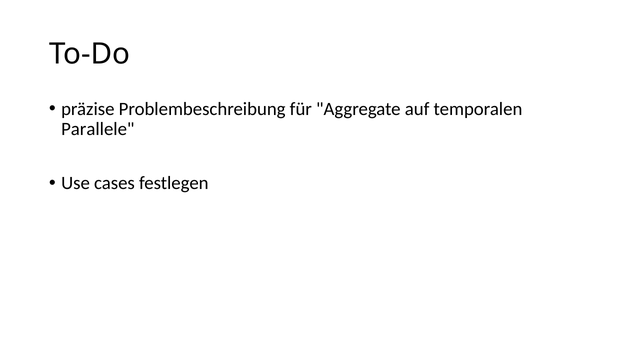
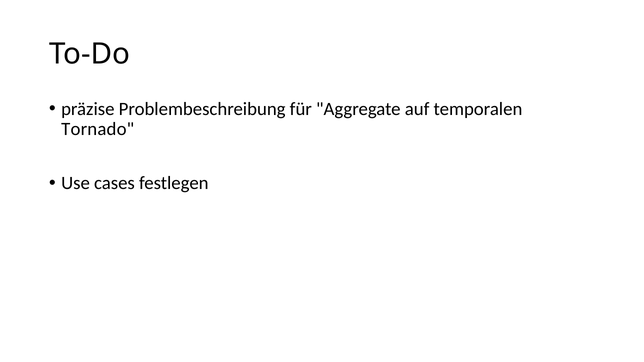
Parallele: Parallele -> Tornado
